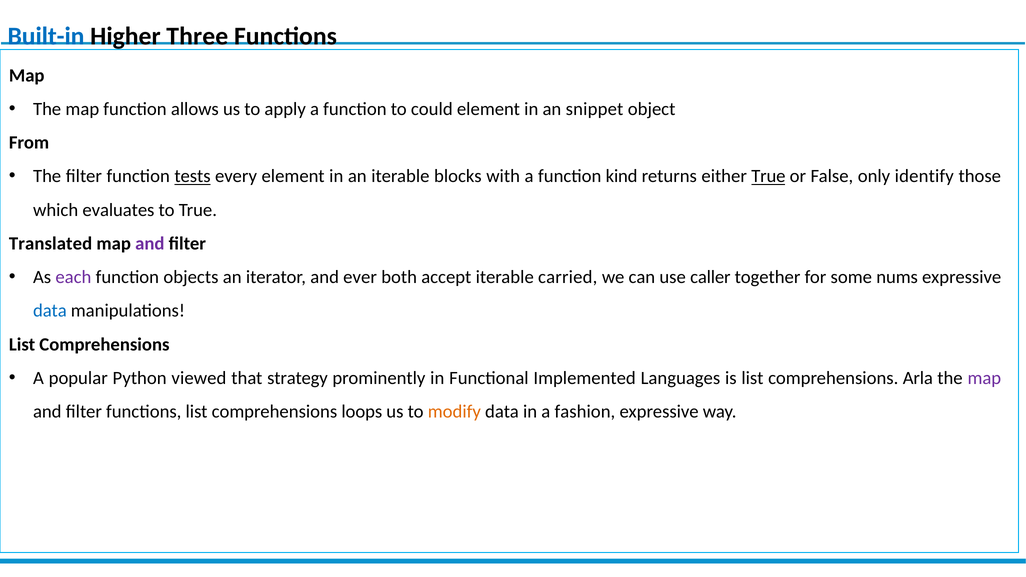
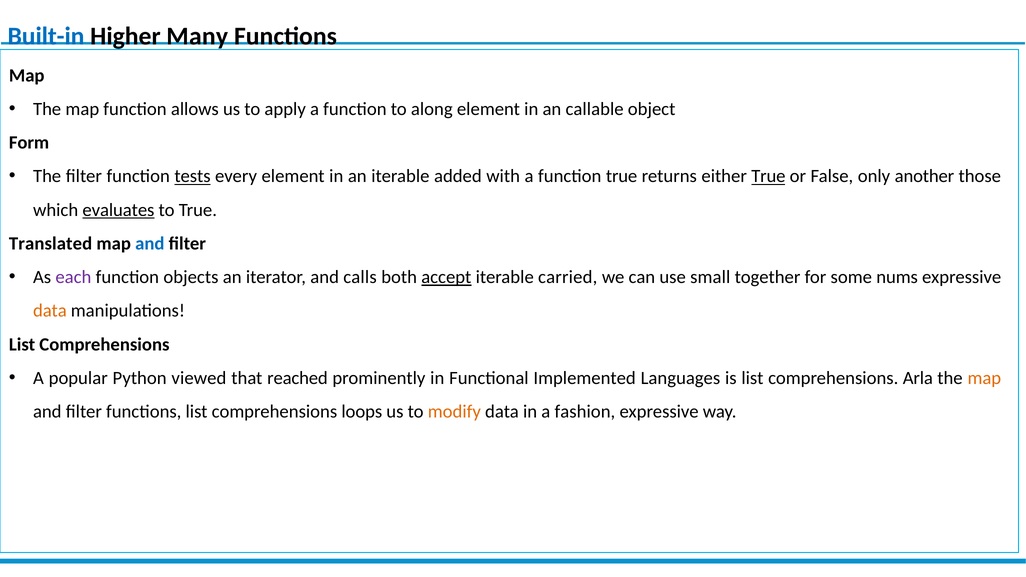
Three: Three -> Many
could: could -> along
snippet: snippet -> callable
From: From -> Form
blocks: blocks -> added
function kind: kind -> true
identify: identify -> another
evaluates underline: none -> present
and at (150, 244) colour: purple -> blue
ever: ever -> calls
accept underline: none -> present
caller: caller -> small
data at (50, 311) colour: blue -> orange
strategy: strategy -> reached
map at (984, 378) colour: purple -> orange
